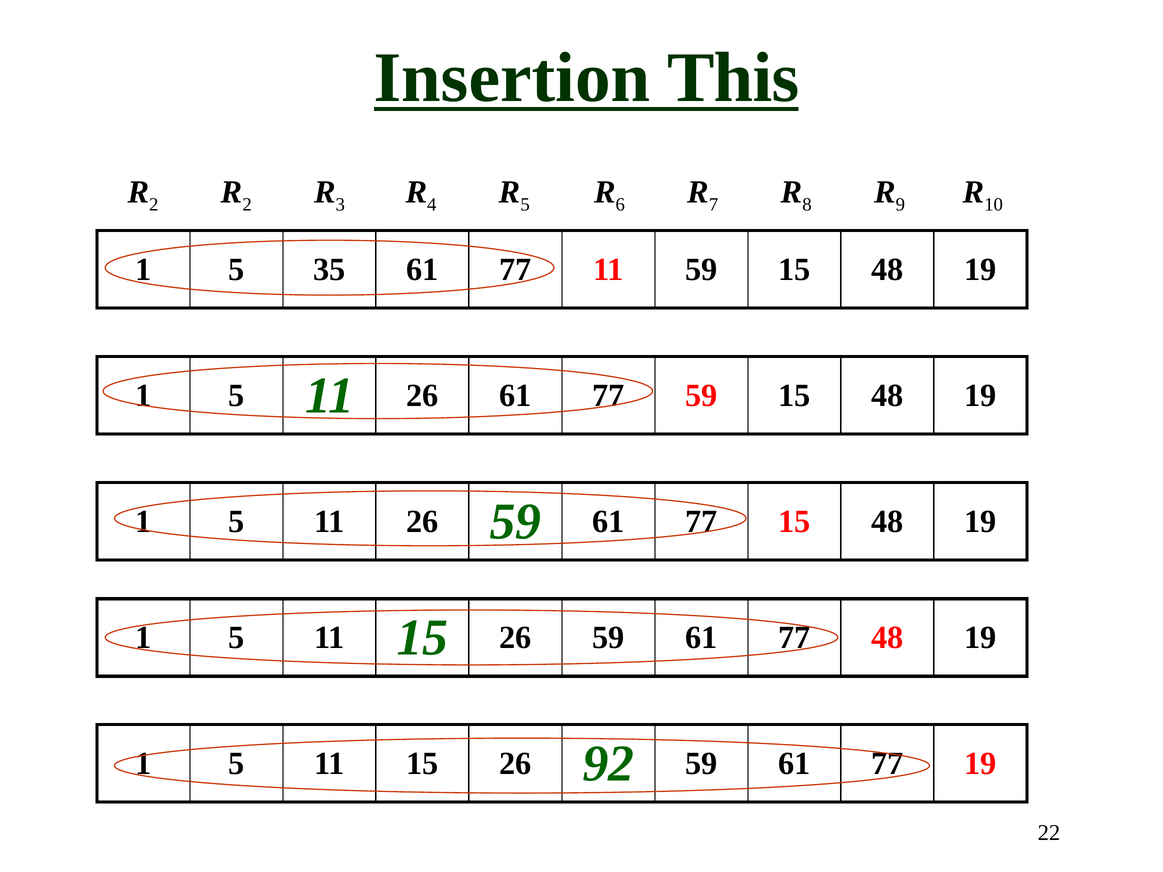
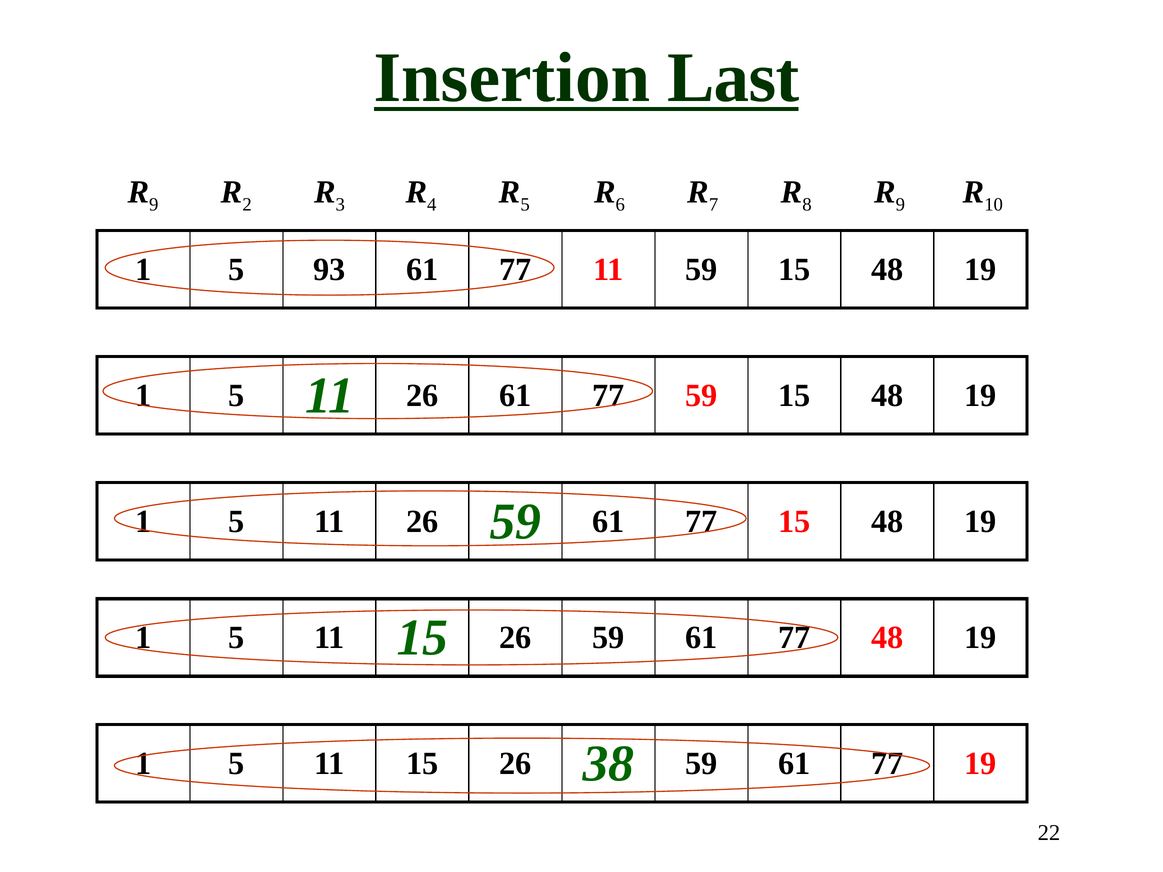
This: This -> Last
2 at (154, 205): 2 -> 9
35: 35 -> 93
92: 92 -> 38
